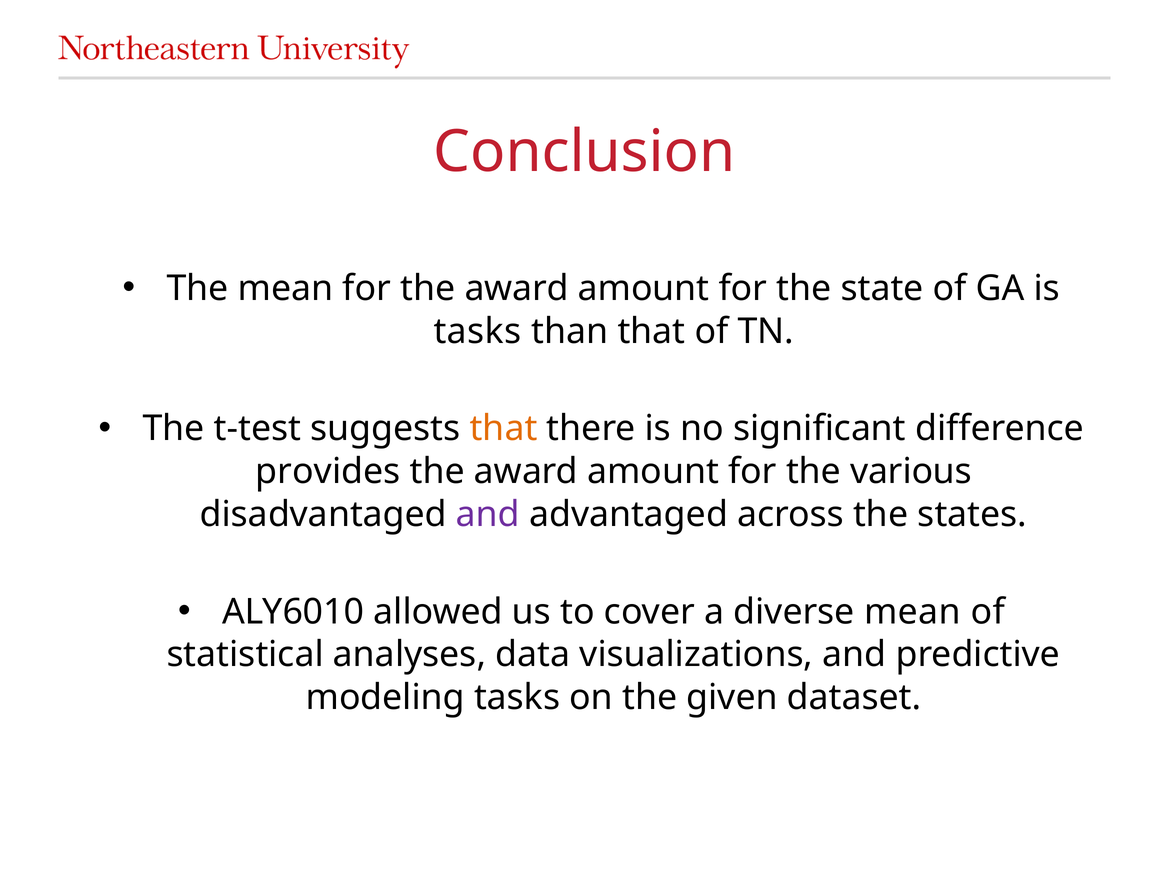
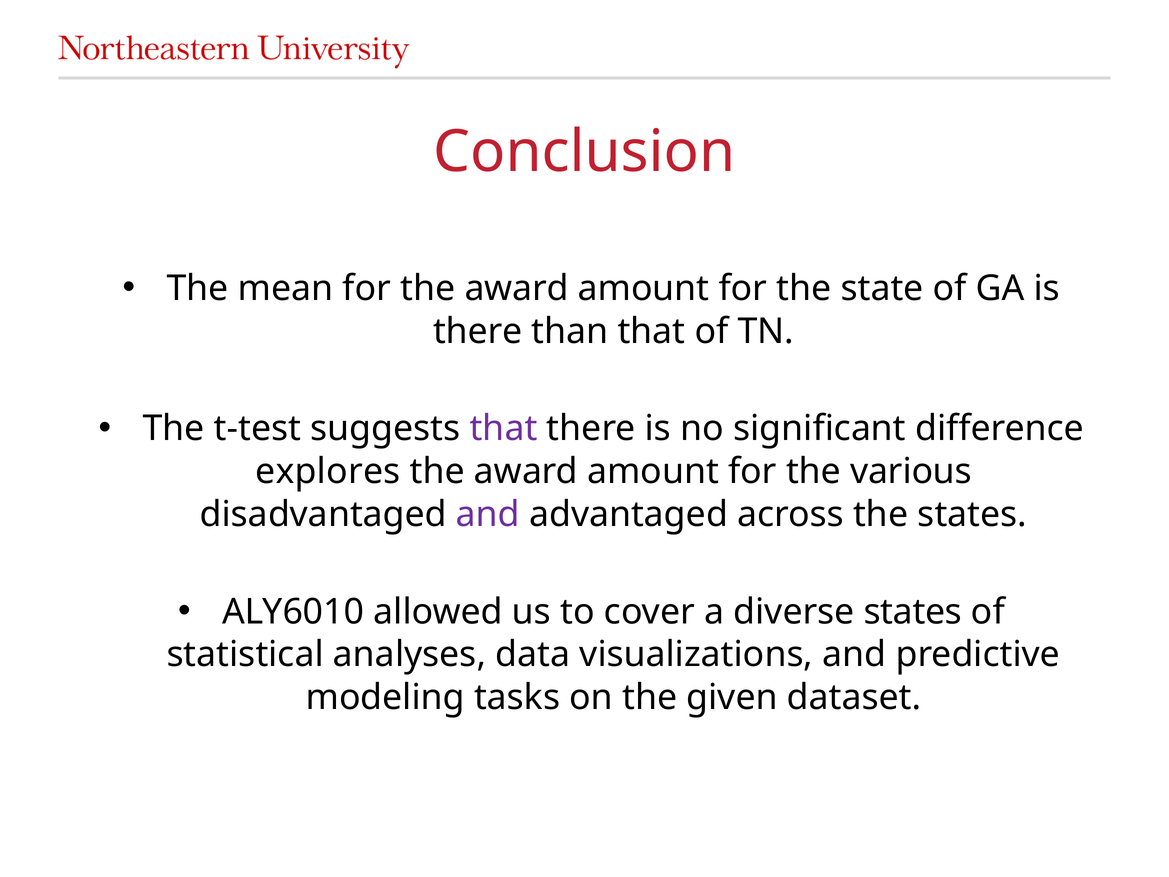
tasks at (477, 331): tasks -> there
that at (504, 429) colour: orange -> purple
provides: provides -> explores
diverse mean: mean -> states
